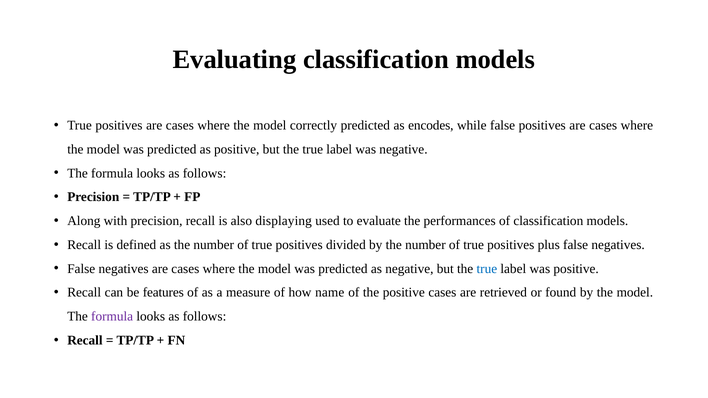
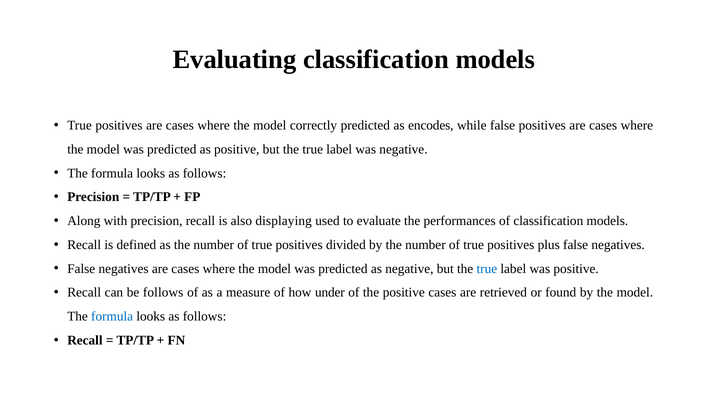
be features: features -> follows
name: name -> under
formula at (112, 317) colour: purple -> blue
